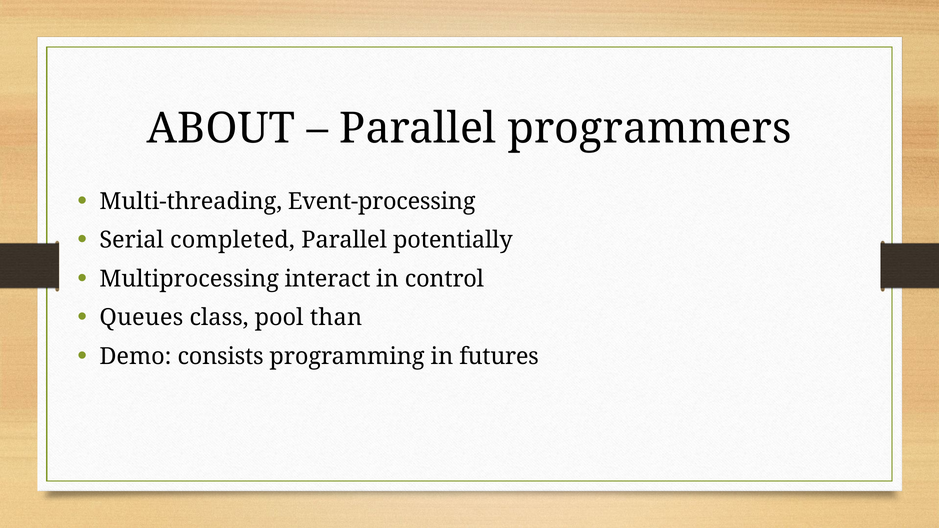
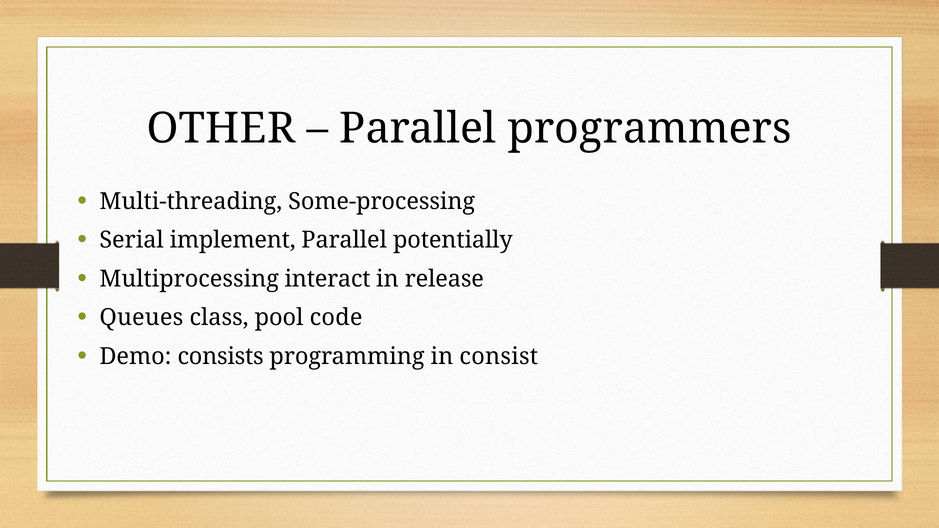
ABOUT: ABOUT -> OTHER
Event-processing: Event-processing -> Some-processing
completed: completed -> implement
control: control -> release
than: than -> code
futures: futures -> consist
